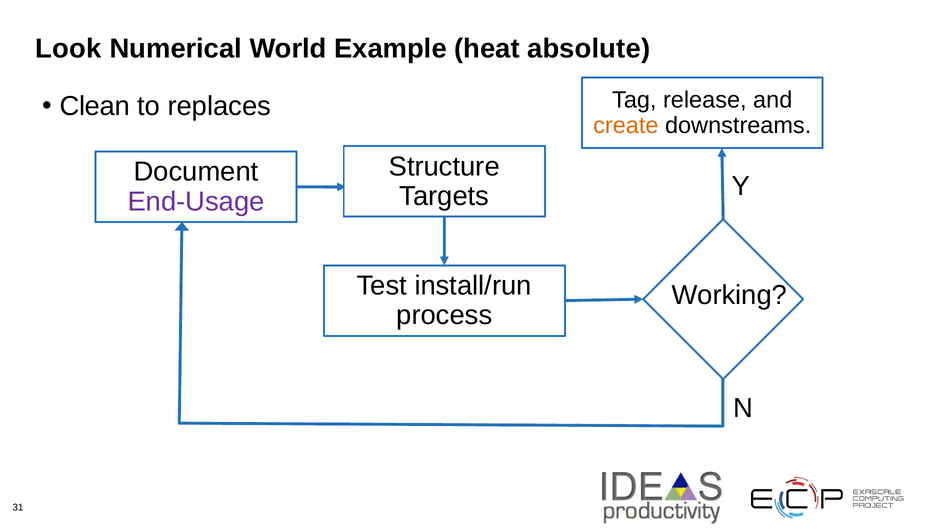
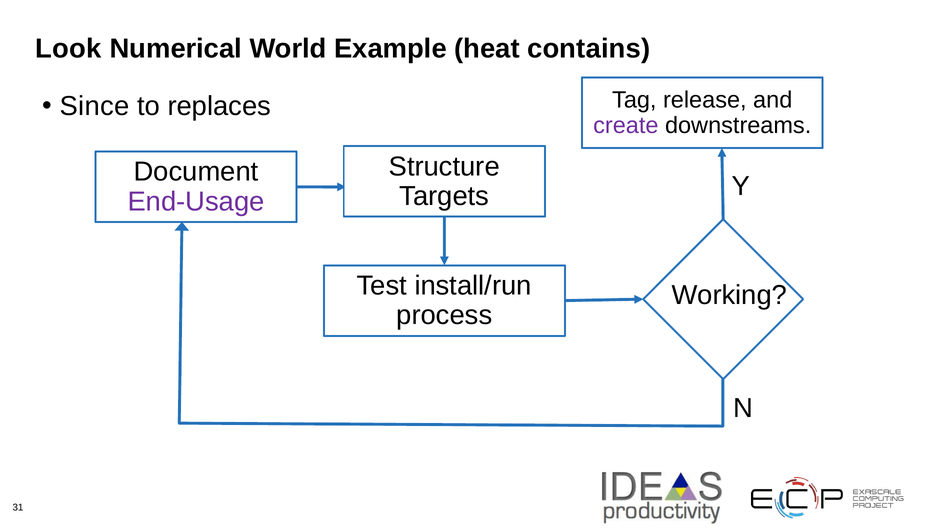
absolute: absolute -> contains
Clean: Clean -> Since
create colour: orange -> purple
